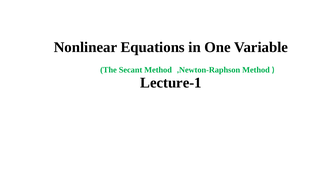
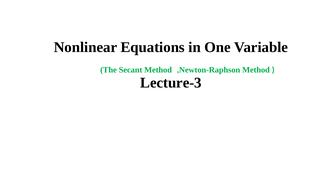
Lecture-1: Lecture-1 -> Lecture-3
